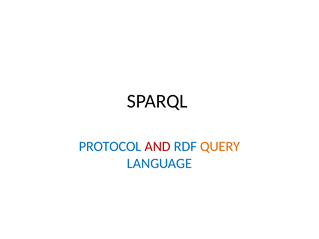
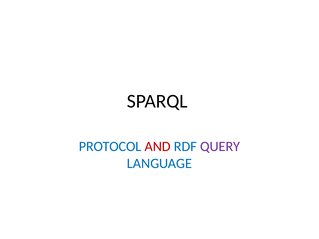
QUERY colour: orange -> purple
